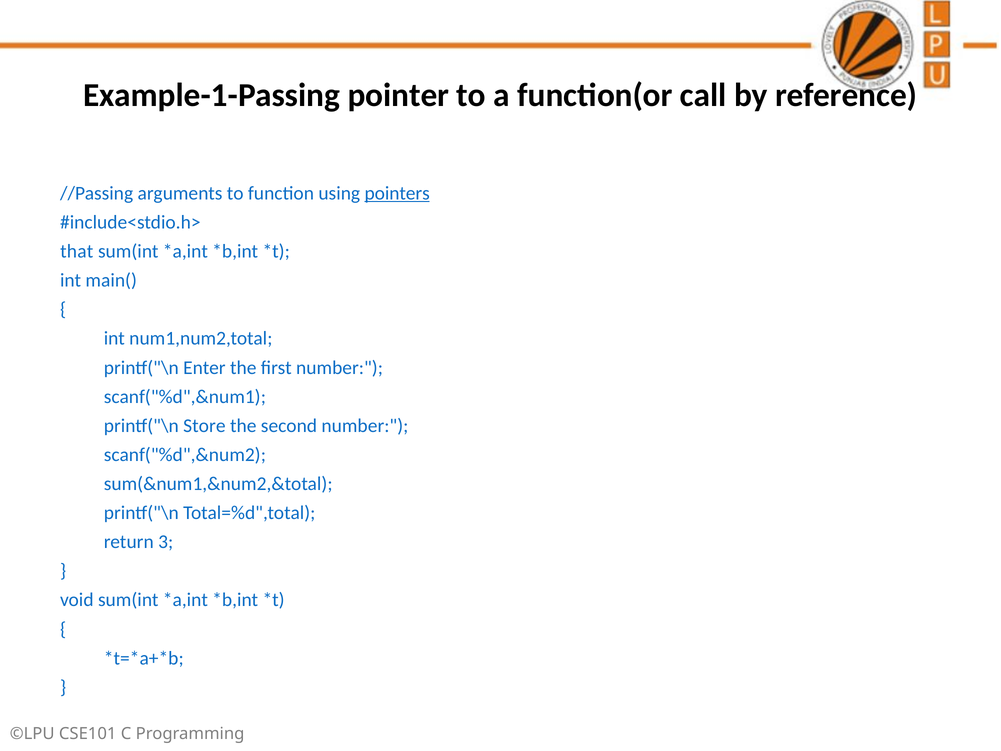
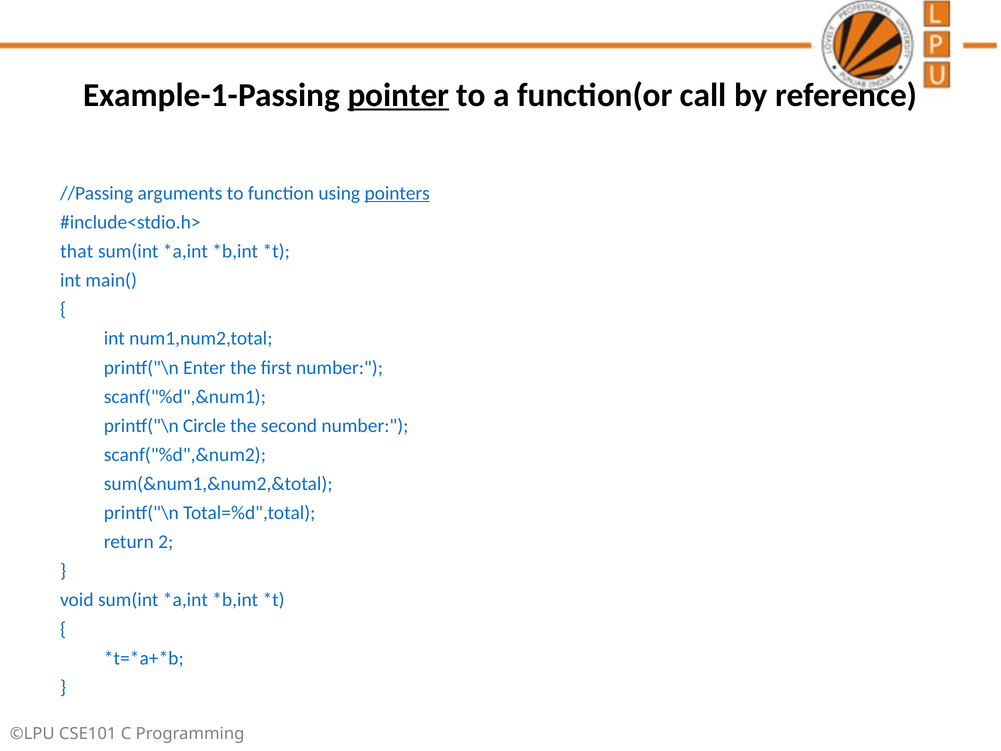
pointer underline: none -> present
Store: Store -> Circle
3: 3 -> 2
